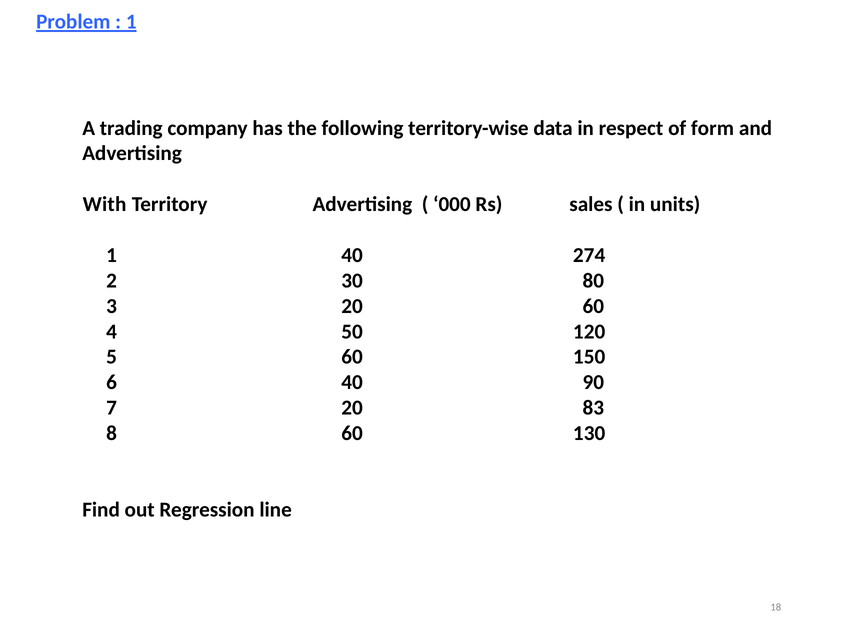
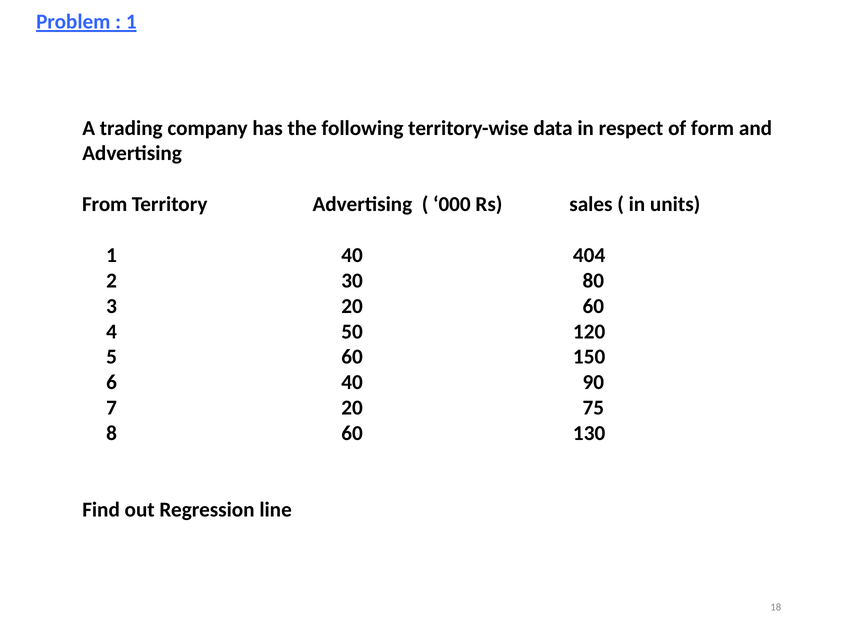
With: With -> From
274: 274 -> 404
83: 83 -> 75
